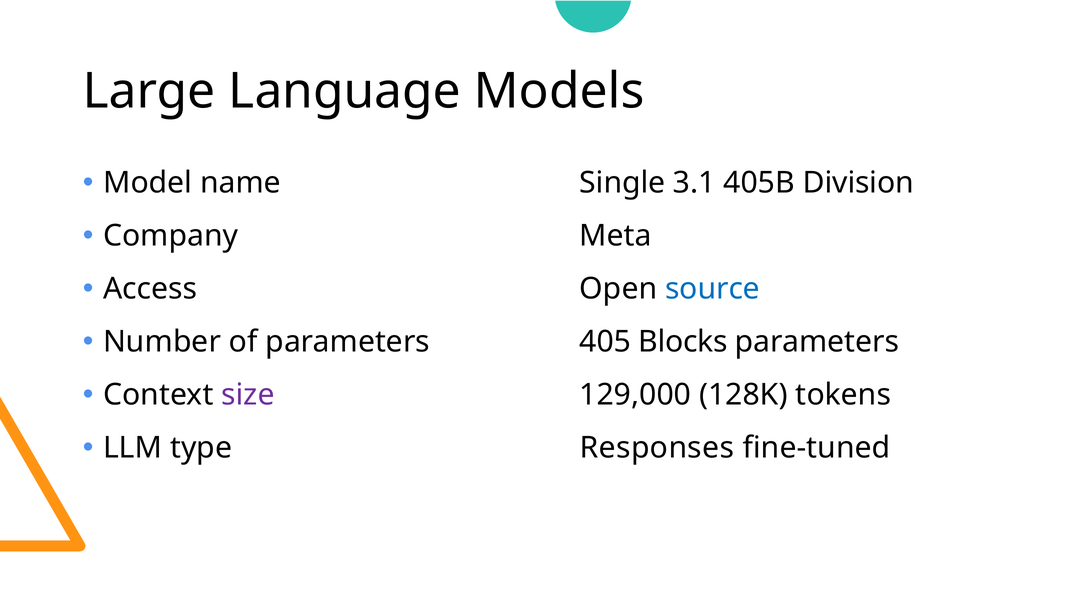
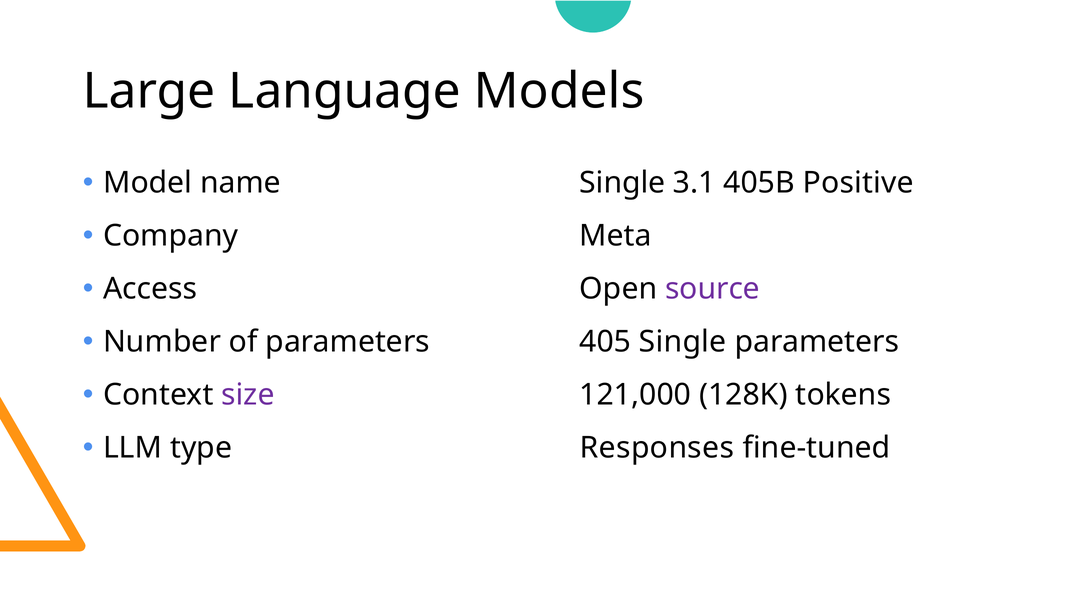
Division: Division -> Positive
source colour: blue -> purple
405 Blocks: Blocks -> Single
129,000: 129,000 -> 121,000
